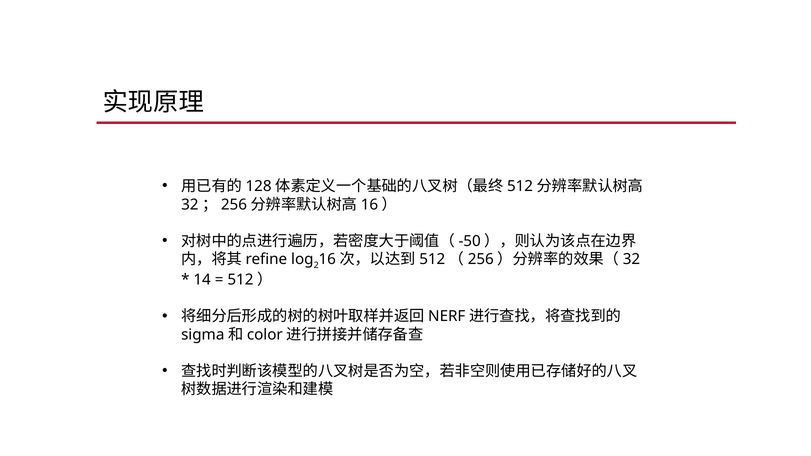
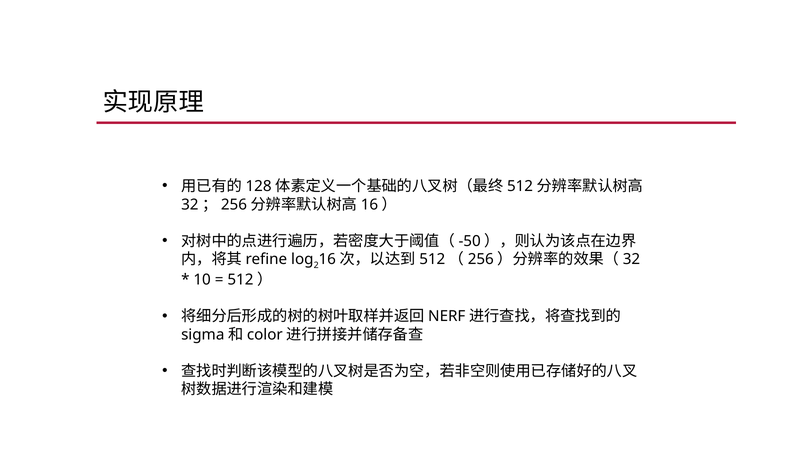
14: 14 -> 10
